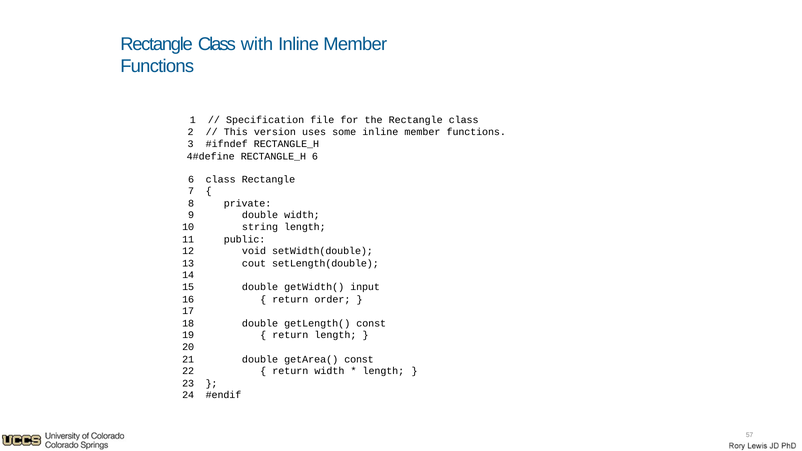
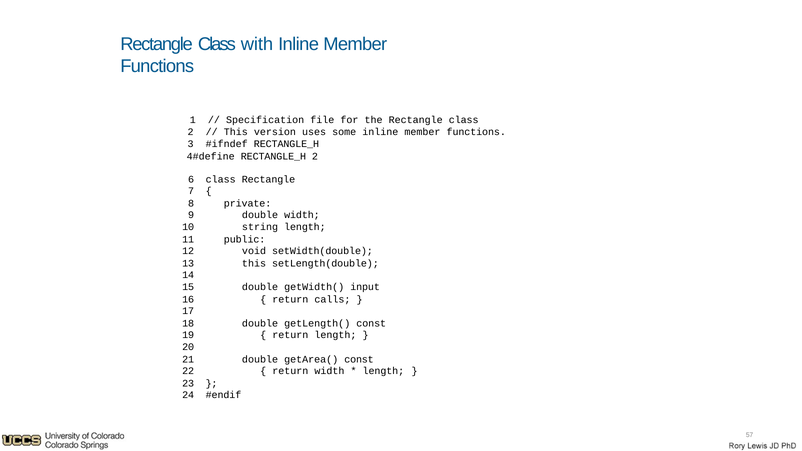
RECTANGLE_H 6: 6 -> 2
13 cout: cout -> this
order: order -> calls
